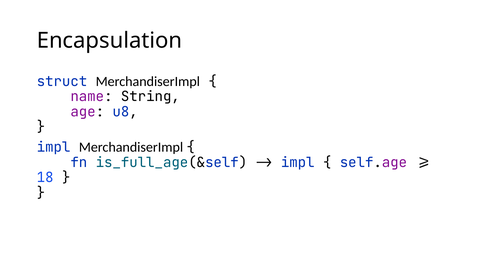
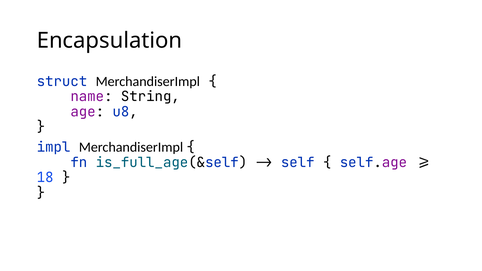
impl at (298, 162): impl -> self
